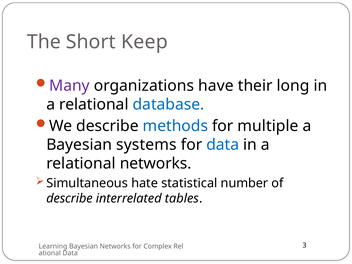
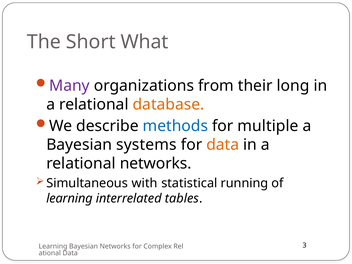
Keep: Keep -> What
have: have -> from
database colour: blue -> orange
data at (223, 145) colour: blue -> orange
hate: hate -> with
number: number -> running
describe at (69, 199): describe -> learning
